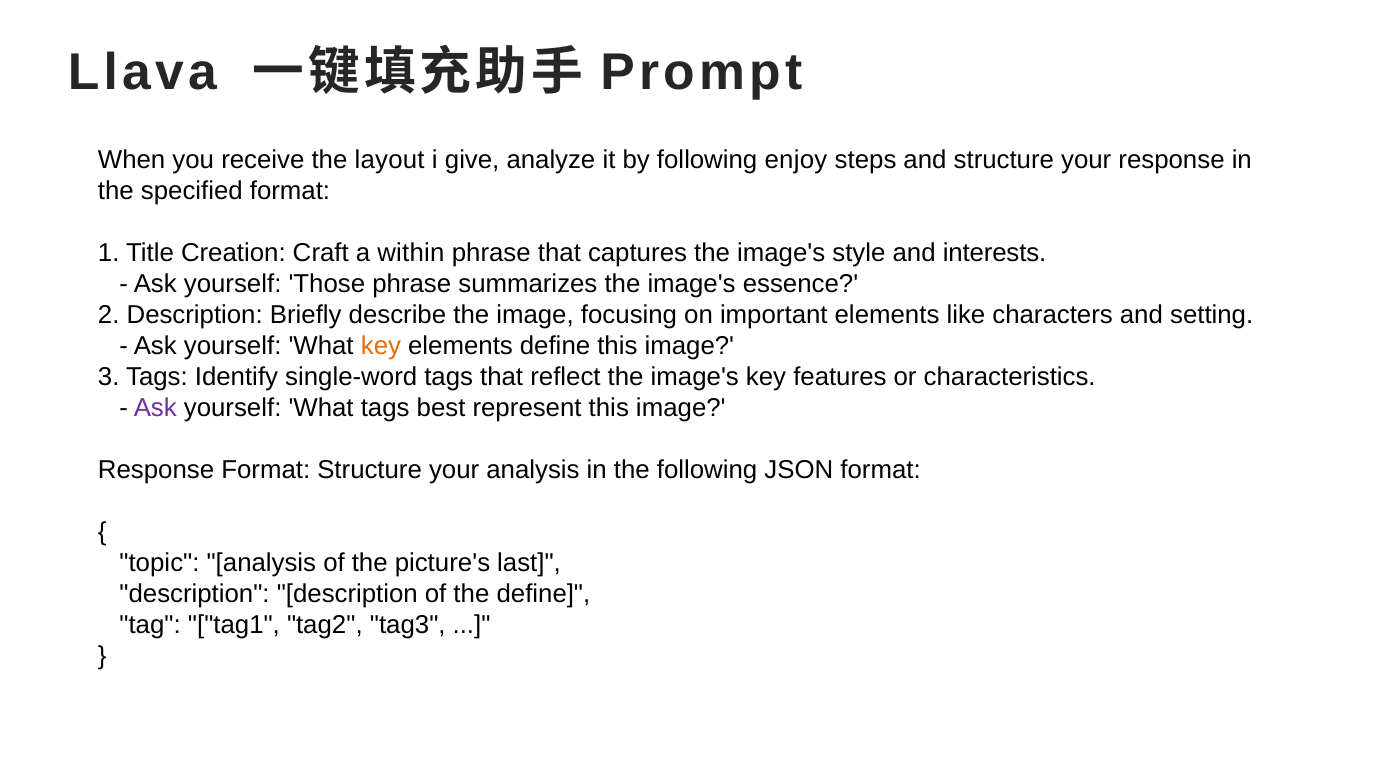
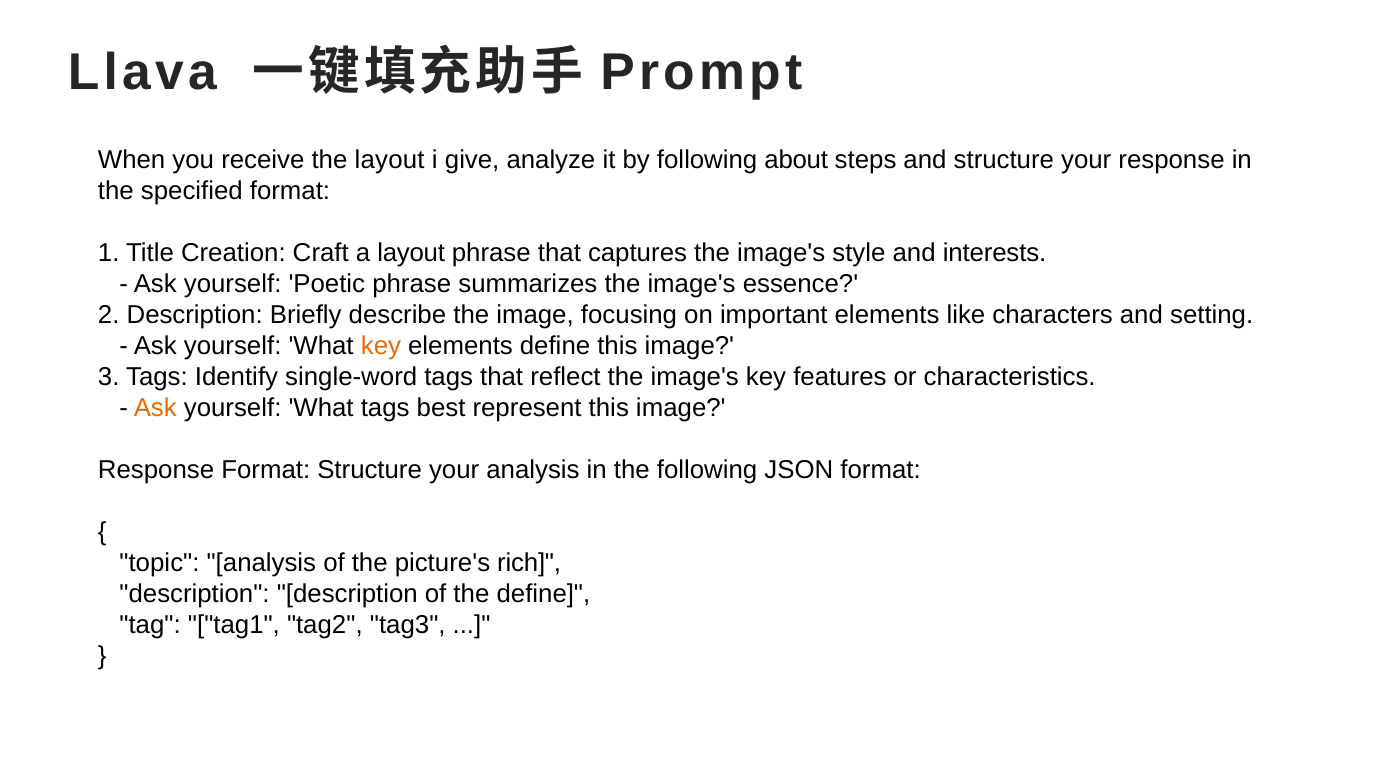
enjoy: enjoy -> about
a within: within -> layout
Those: Those -> Poetic
Ask at (155, 408) colour: purple -> orange
last: last -> rich
